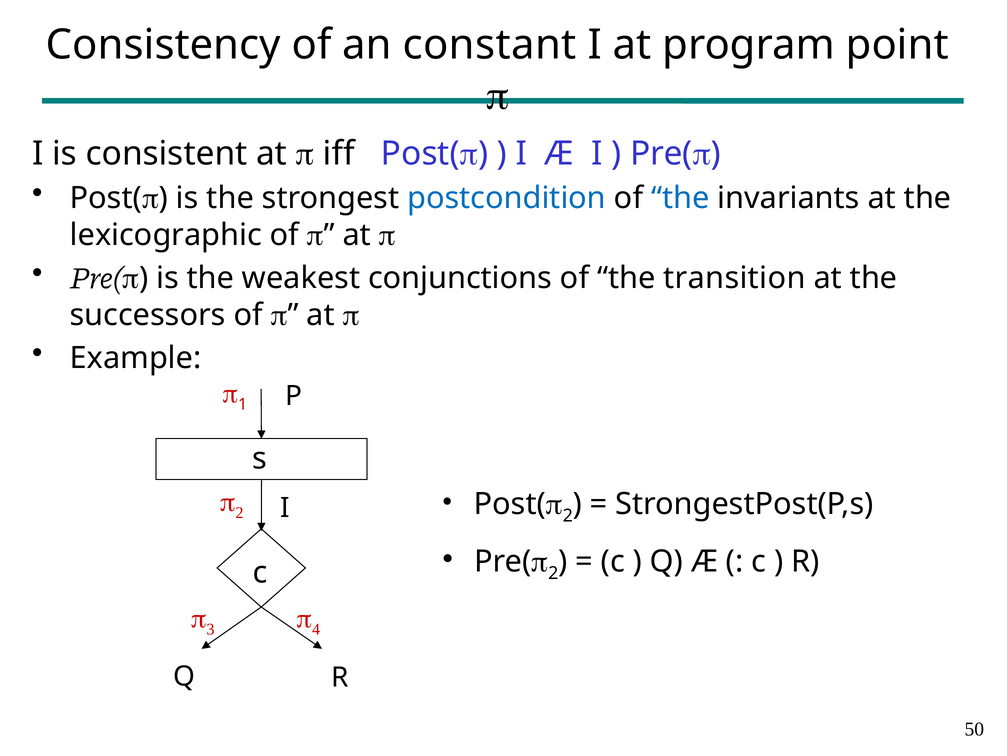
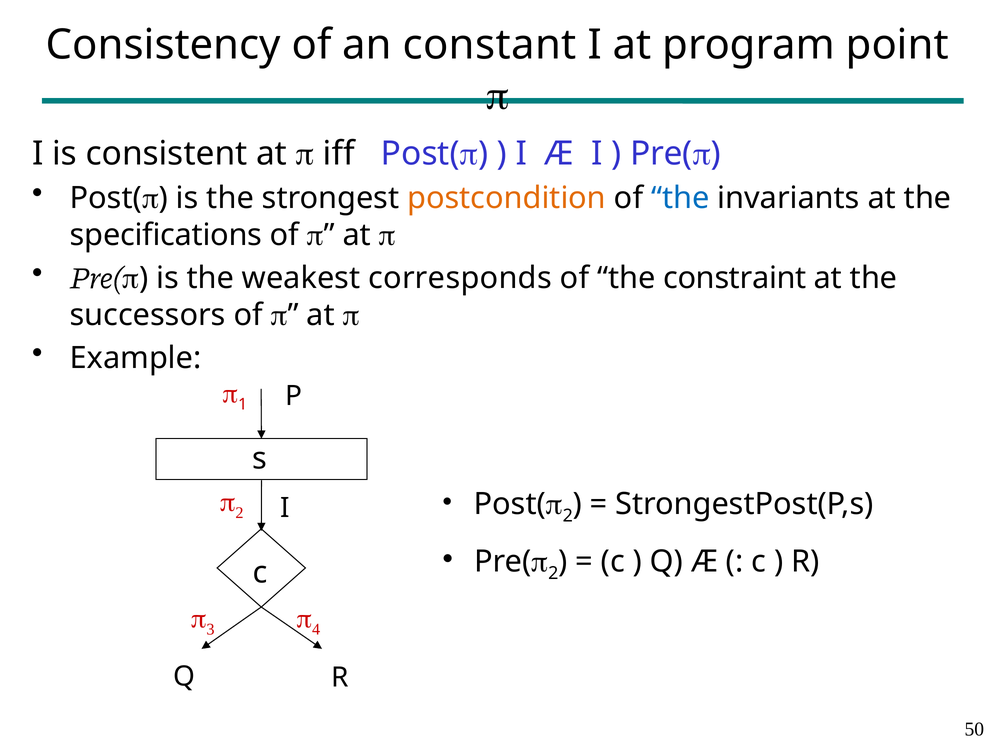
postcondition colour: blue -> orange
lexicographic: lexicographic -> specifications
conjunctions: conjunctions -> corresponds
transition: transition -> constraint
